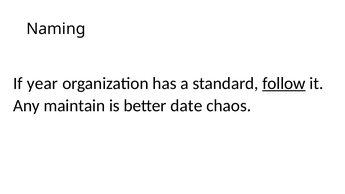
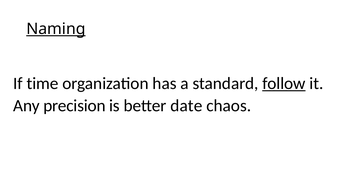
Naming underline: none -> present
year: year -> time
maintain: maintain -> precision
